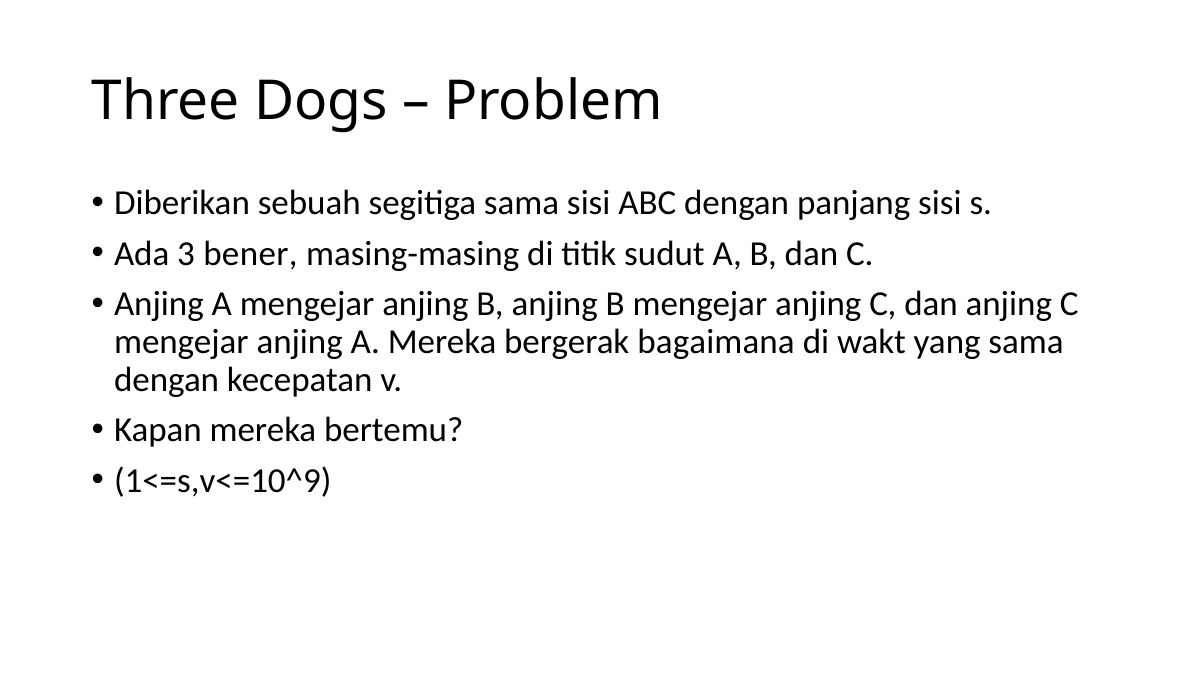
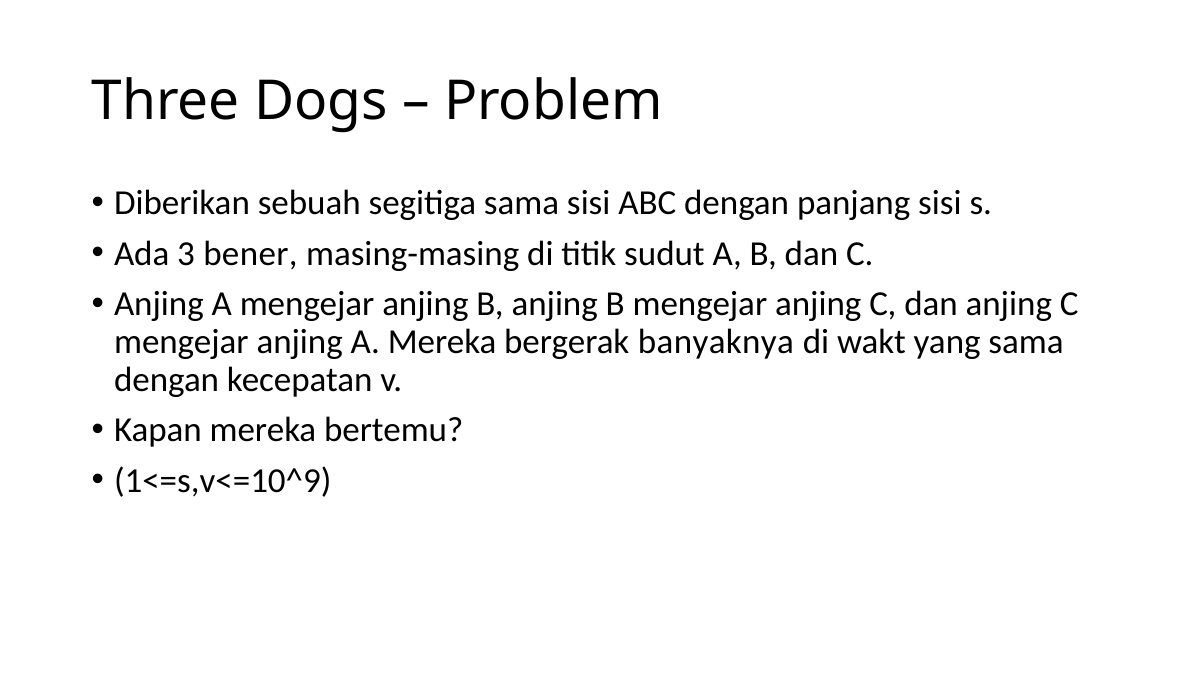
bagaimana: bagaimana -> banyaknya
